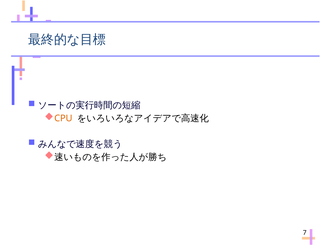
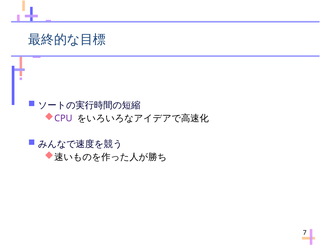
CPU colour: orange -> purple
